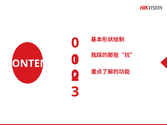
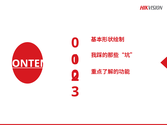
CONTENTS underline: none -> present
